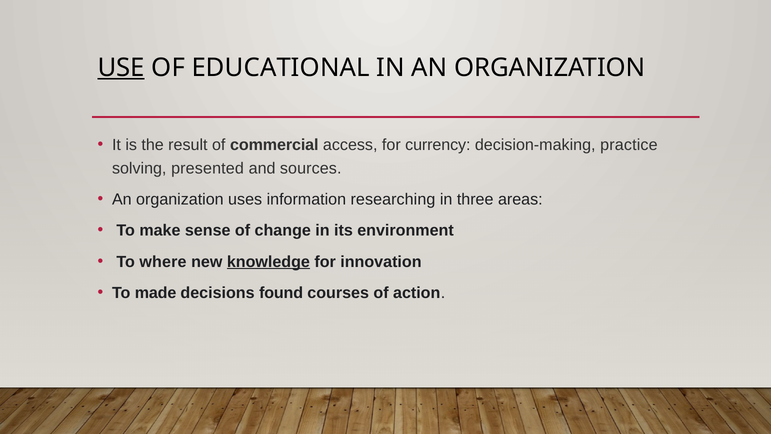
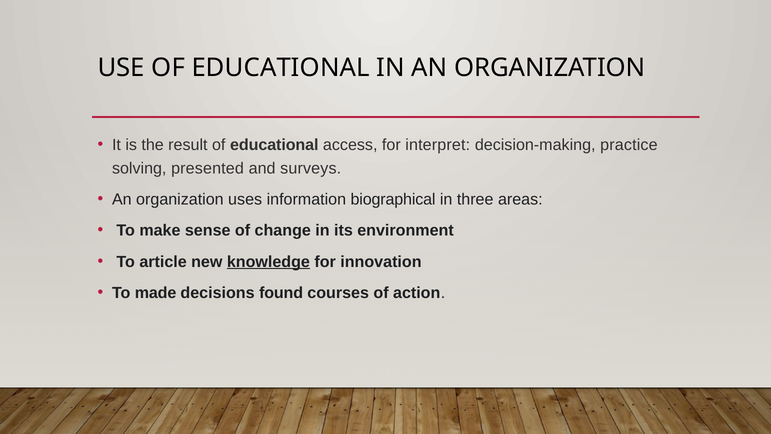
USE underline: present -> none
result of commercial: commercial -> educational
currency: currency -> interpret
sources: sources -> surveys
researching: researching -> biographical
where: where -> article
